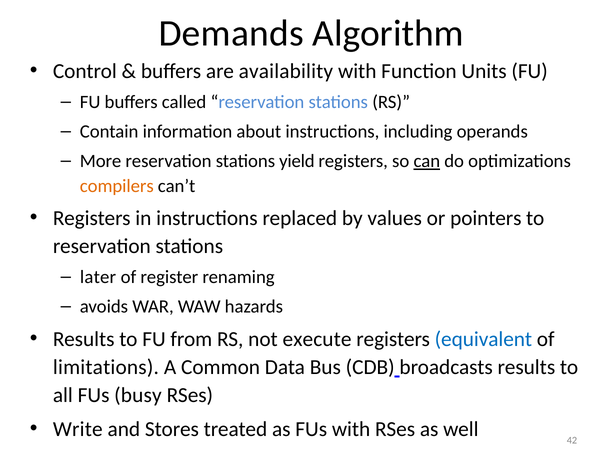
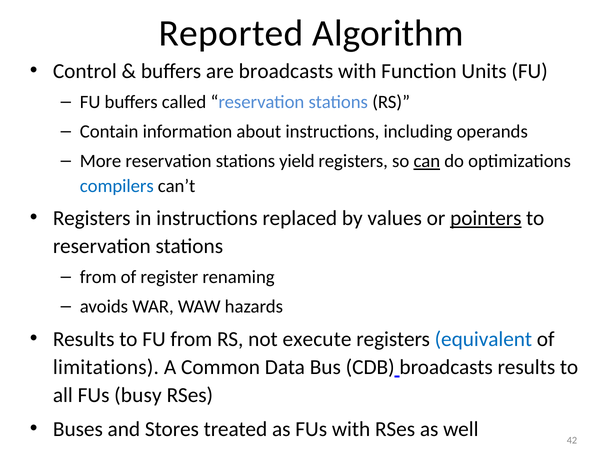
Demands: Demands -> Reported
are availability: availability -> broadcasts
compilers colour: orange -> blue
pointers underline: none -> present
later at (98, 277): later -> from
Write: Write -> Buses
